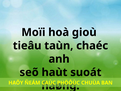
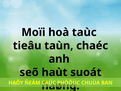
gioù: gioù -> taùc
